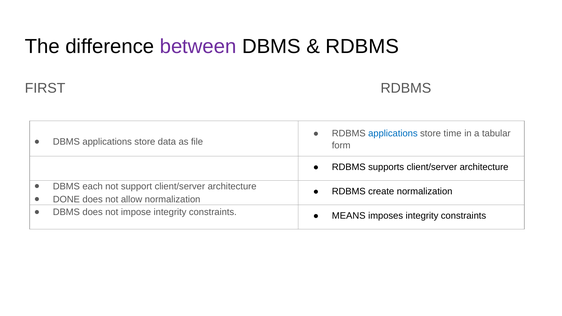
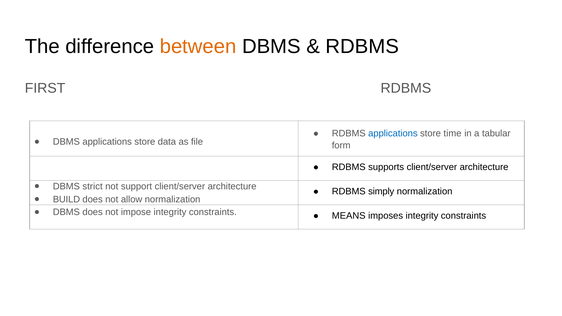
between colour: purple -> orange
each: each -> strict
create: create -> simply
DONE: DONE -> BUILD
